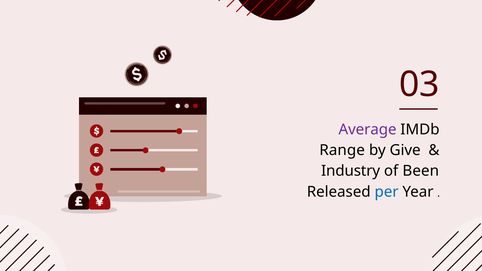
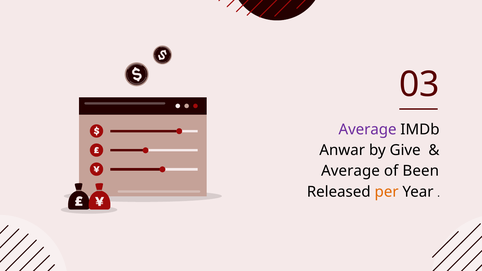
Range: Range -> Anwar
Industry at (351, 171): Industry -> Average
per colour: blue -> orange
